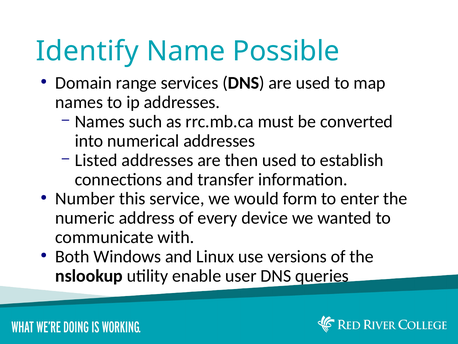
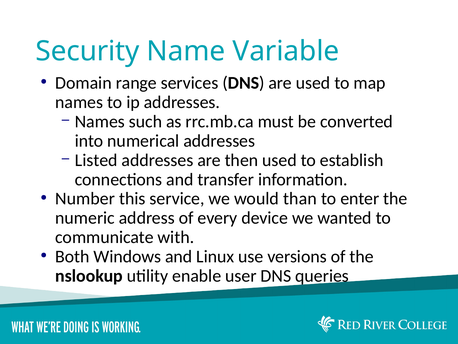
Identify: Identify -> Security
Possible: Possible -> Variable
form: form -> than
